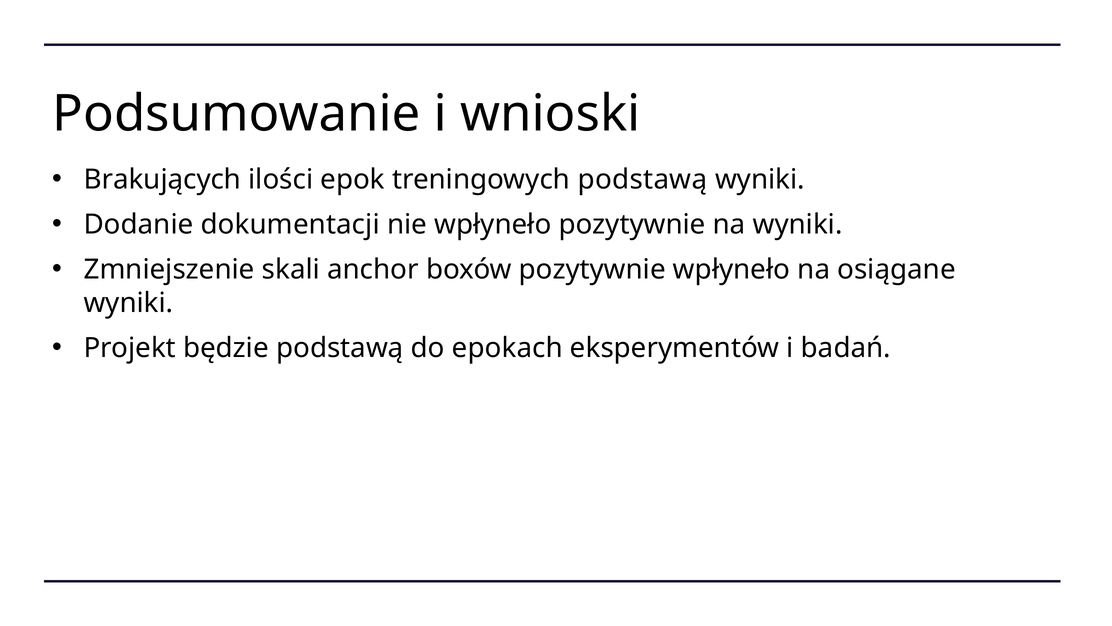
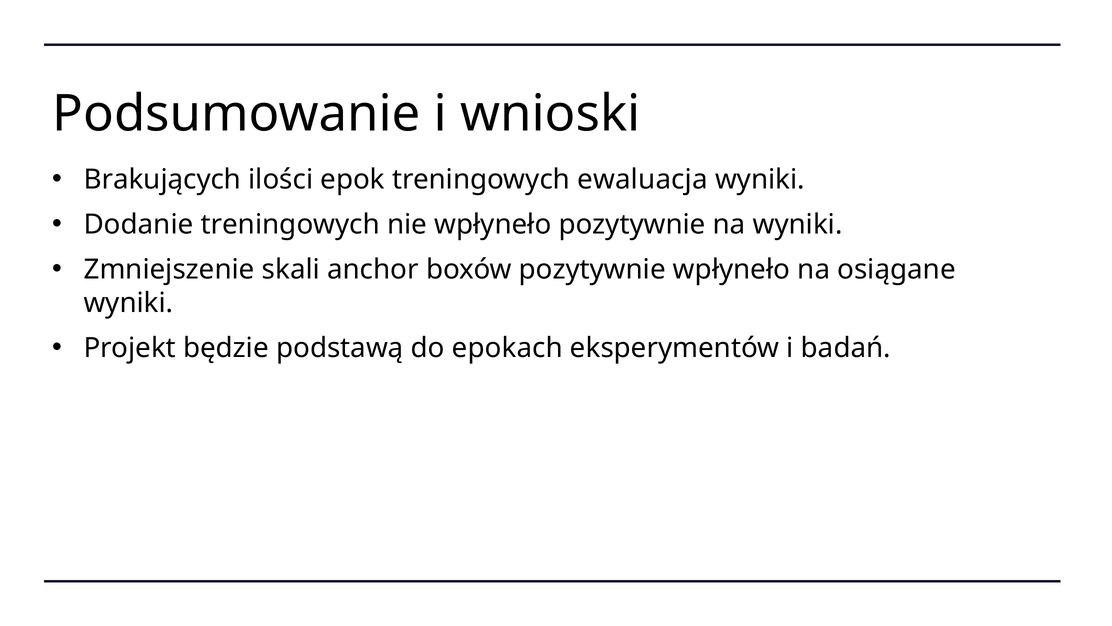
treningowych podstawą: podstawą -> ewaluacja
Dodanie dokumentacji: dokumentacji -> treningowych
